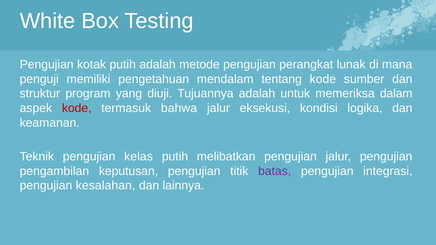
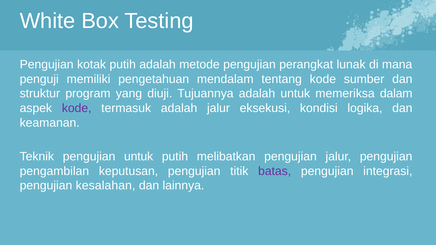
kode at (77, 108) colour: red -> purple
termasuk bahwa: bahwa -> adalah
pengujian kelas: kelas -> untuk
